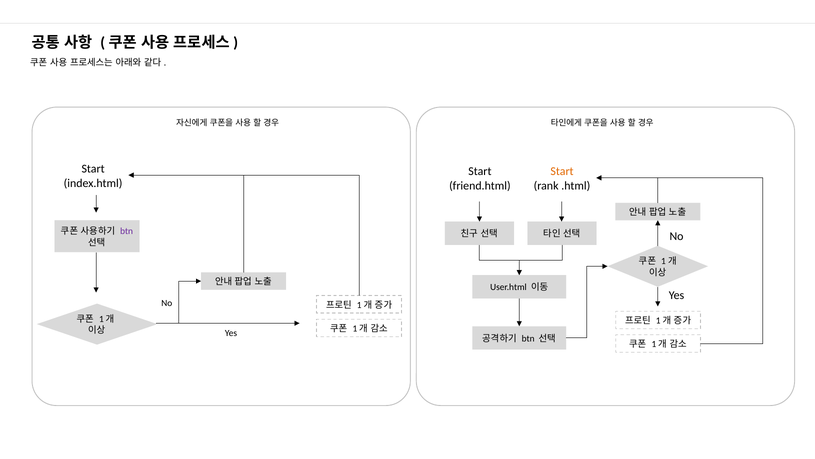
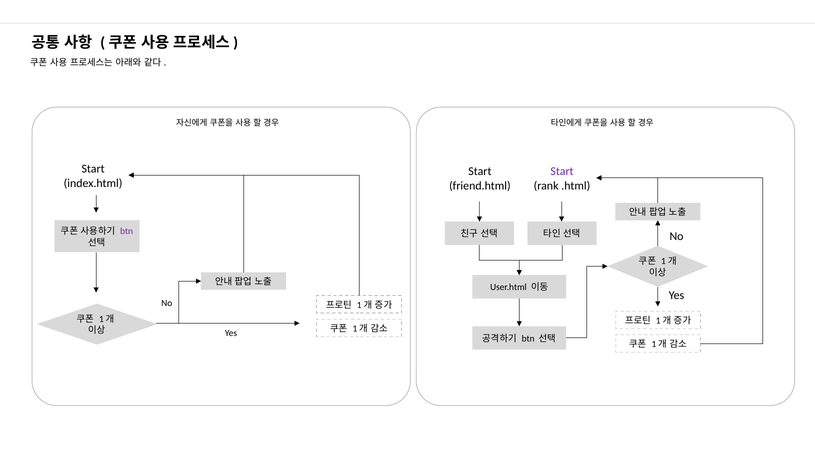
Start at (562, 171) colour: orange -> purple
